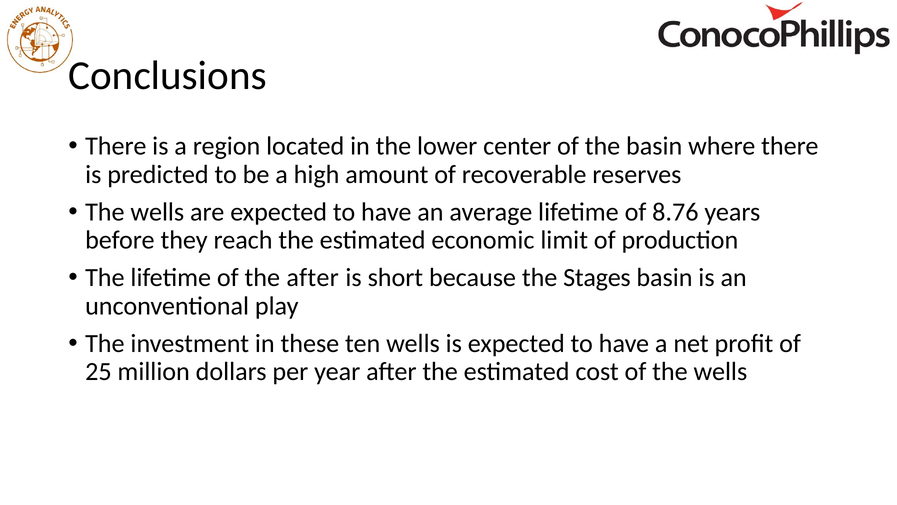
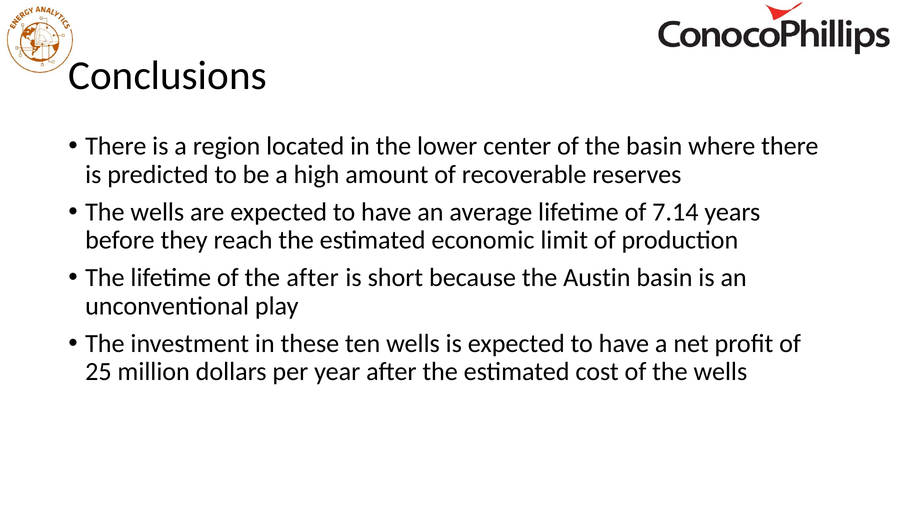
8.76: 8.76 -> 7.14
Stages: Stages -> Austin
